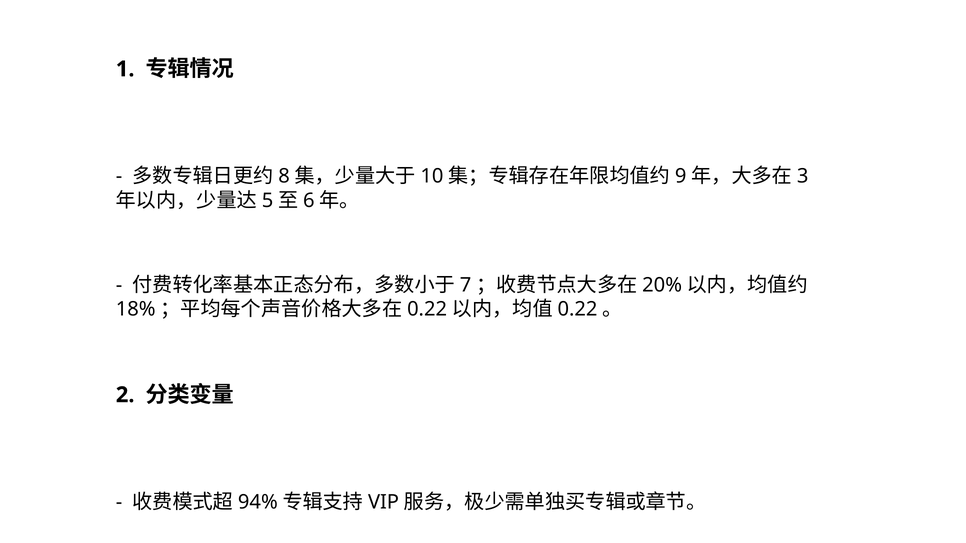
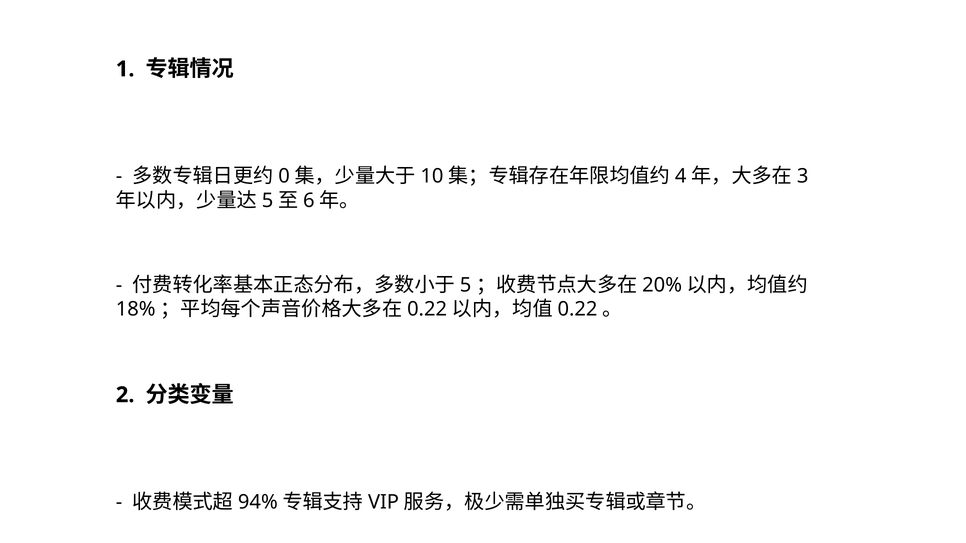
8: 8 -> 0
9: 9 -> 4
7 at (466, 285): 7 -> 5
